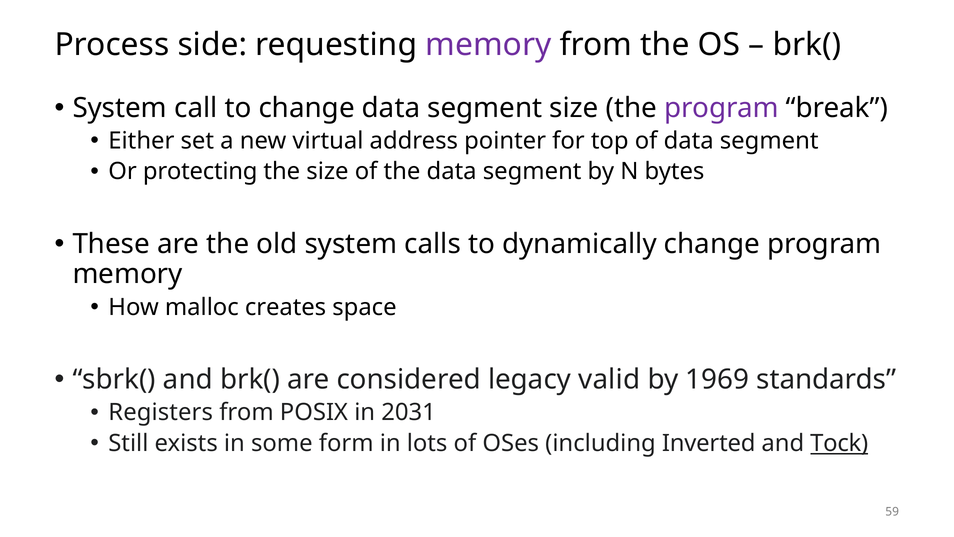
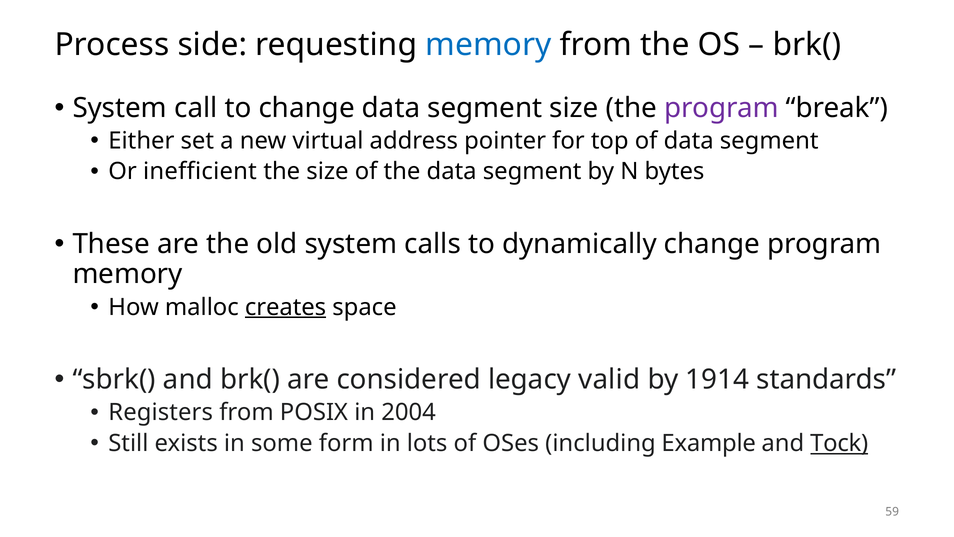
memory at (488, 45) colour: purple -> blue
protecting: protecting -> inefficient
creates underline: none -> present
1969: 1969 -> 1914
2031: 2031 -> 2004
Inverted: Inverted -> Example
